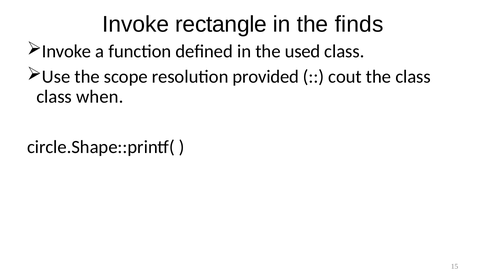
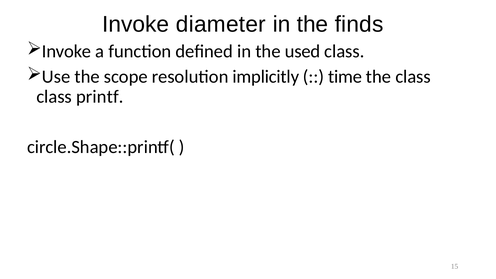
rectangle: rectangle -> diameter
provided: provided -> implicitly
cout: cout -> time
when: when -> printf
